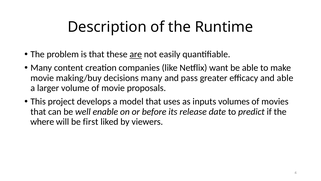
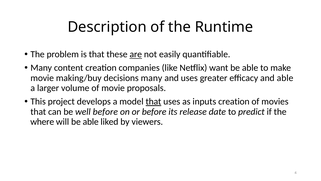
and pass: pass -> uses
that at (153, 101) underline: none -> present
inputs volumes: volumes -> creation
well enable: enable -> before
will be first: first -> able
